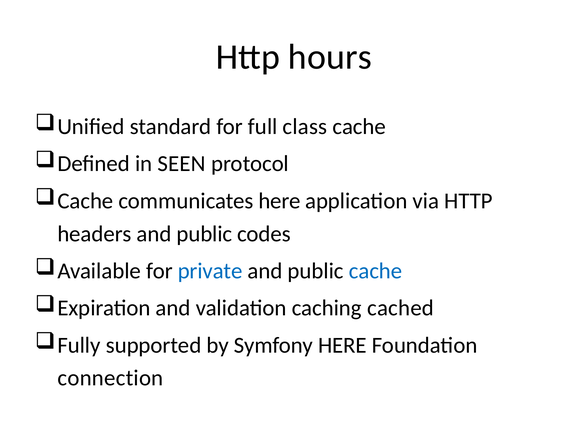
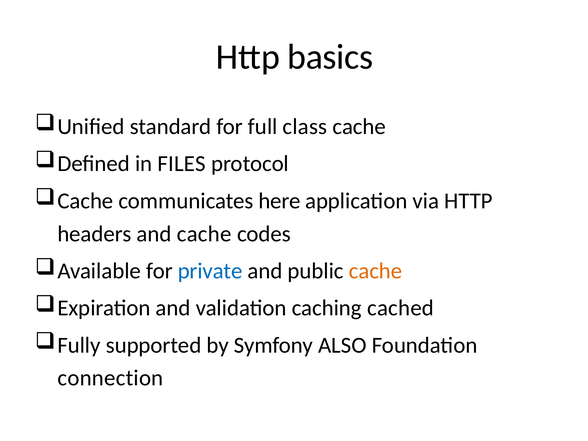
hours: hours -> basics
SEEN: SEEN -> FILES
headers and public: public -> cache
cache at (376, 271) colour: blue -> orange
Symfony HERE: HERE -> ALSO
